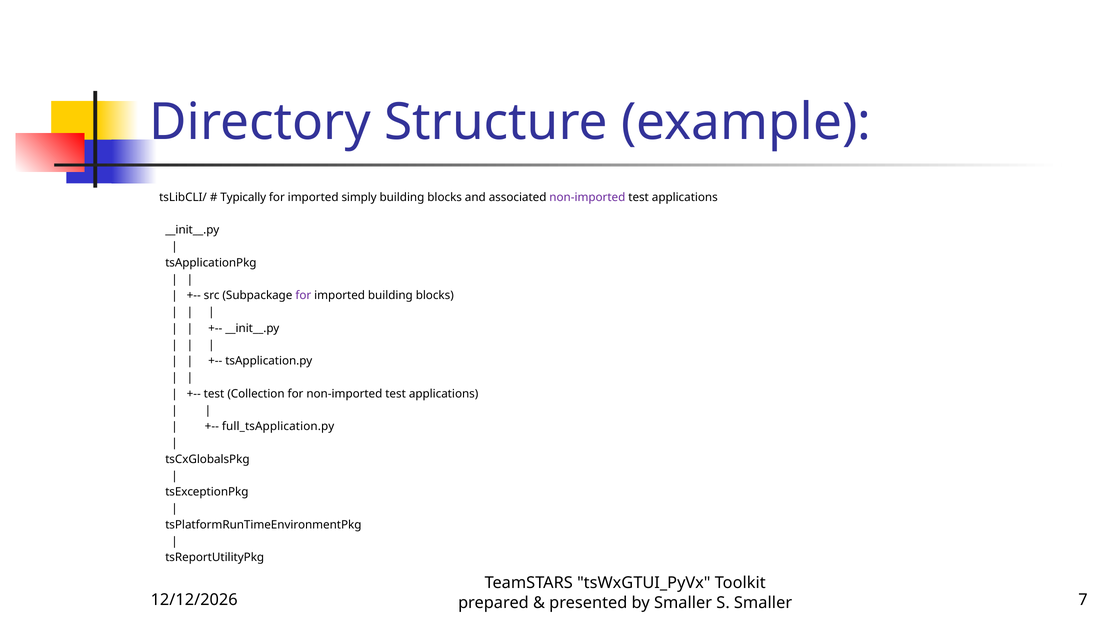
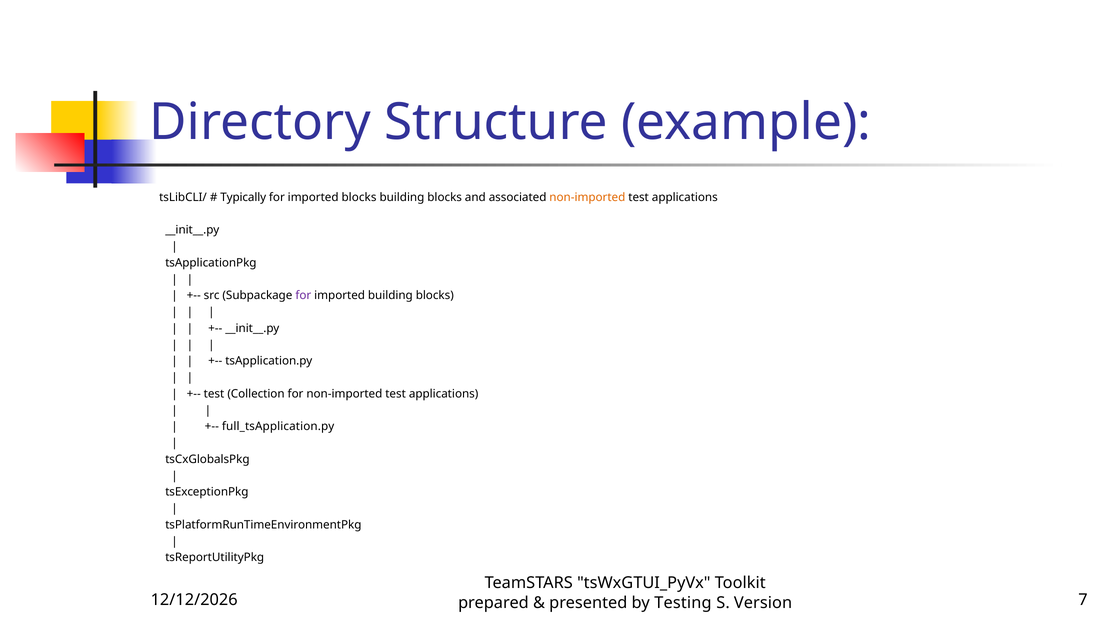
imported simply: simply -> blocks
non-imported at (587, 197) colour: purple -> orange
by Smaller: Smaller -> Testing
S Smaller: Smaller -> Version
